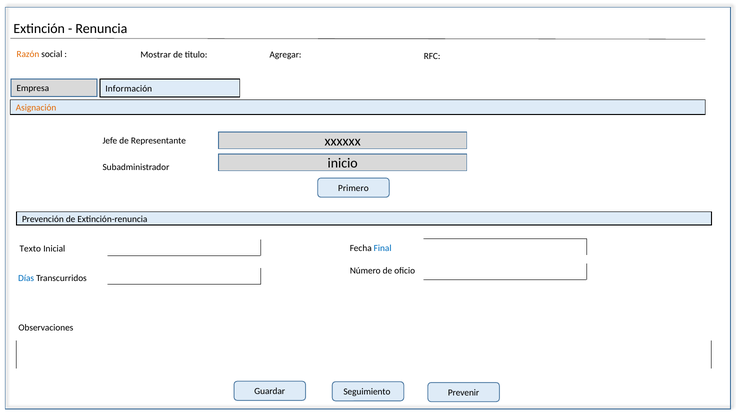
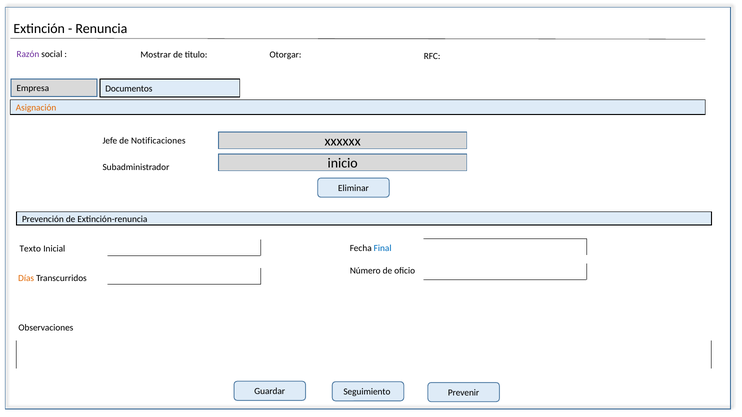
Razón colour: orange -> purple
Agregar: Agregar -> Otorgar
Información: Información -> Documentos
Representante: Representante -> Notificaciones
Primero: Primero -> Eliminar
Días colour: blue -> orange
